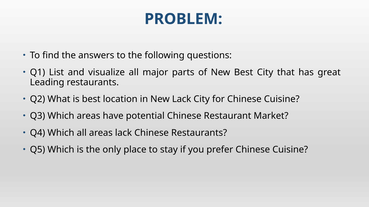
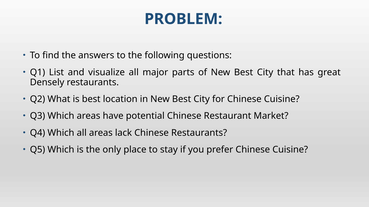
Leading: Leading -> Densely
in New Lack: Lack -> Best
